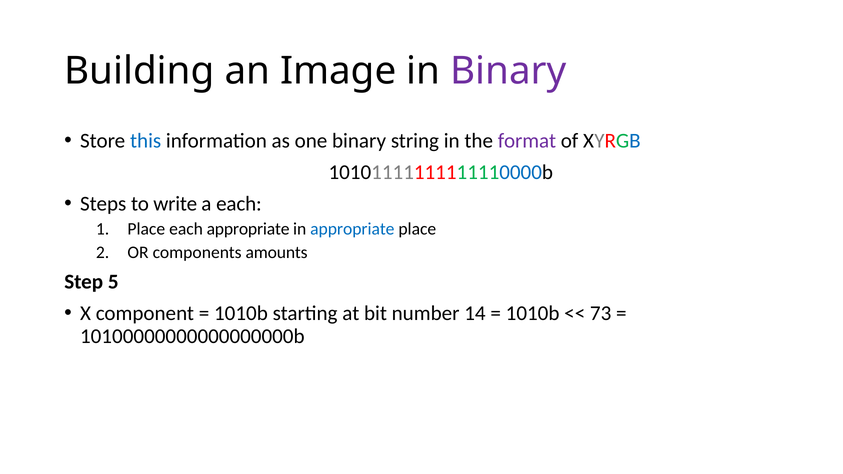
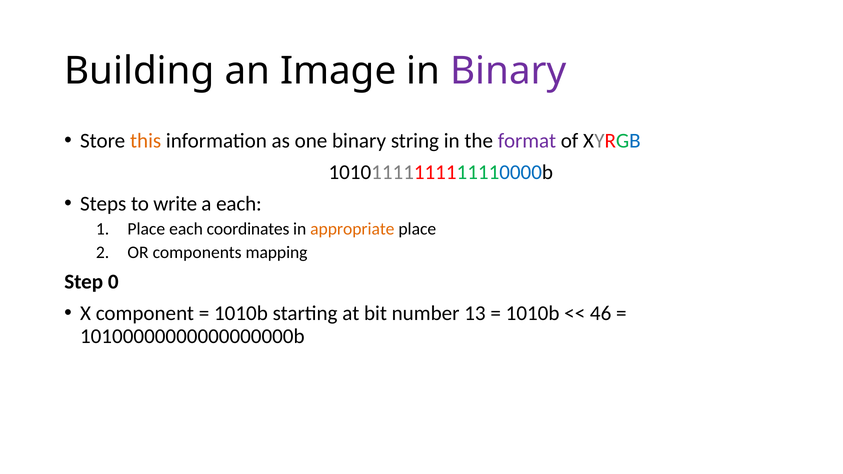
this colour: blue -> orange
each appropriate: appropriate -> coordinates
appropriate at (352, 229) colour: blue -> orange
amounts: amounts -> mapping
5: 5 -> 0
14: 14 -> 13
73: 73 -> 46
